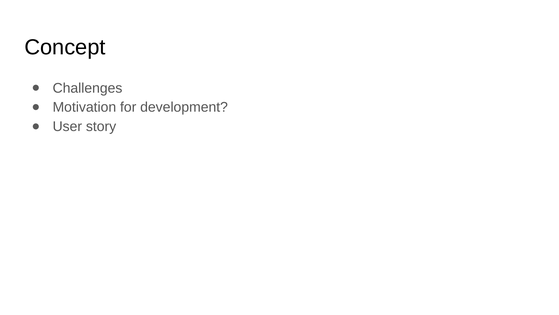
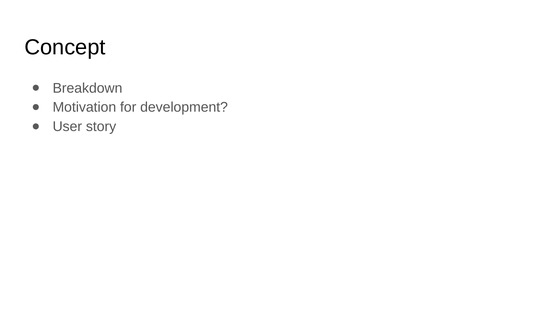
Challenges: Challenges -> Breakdown
